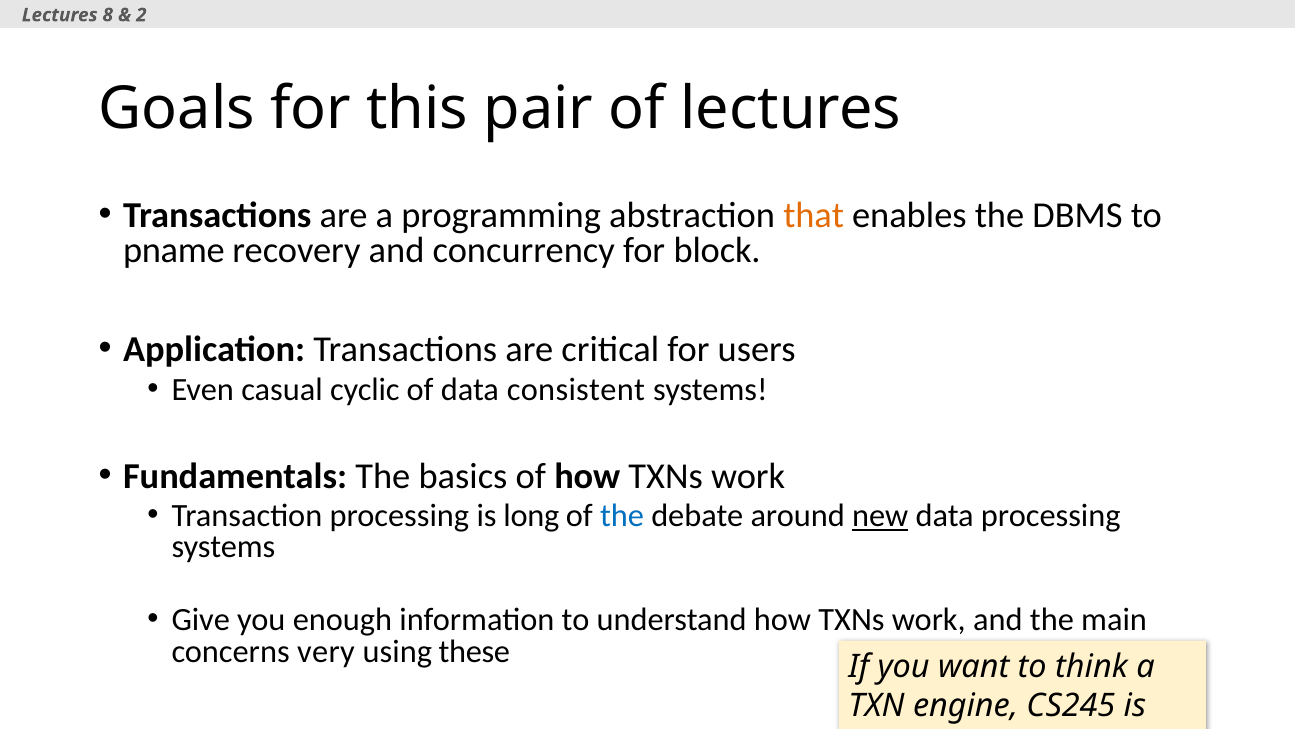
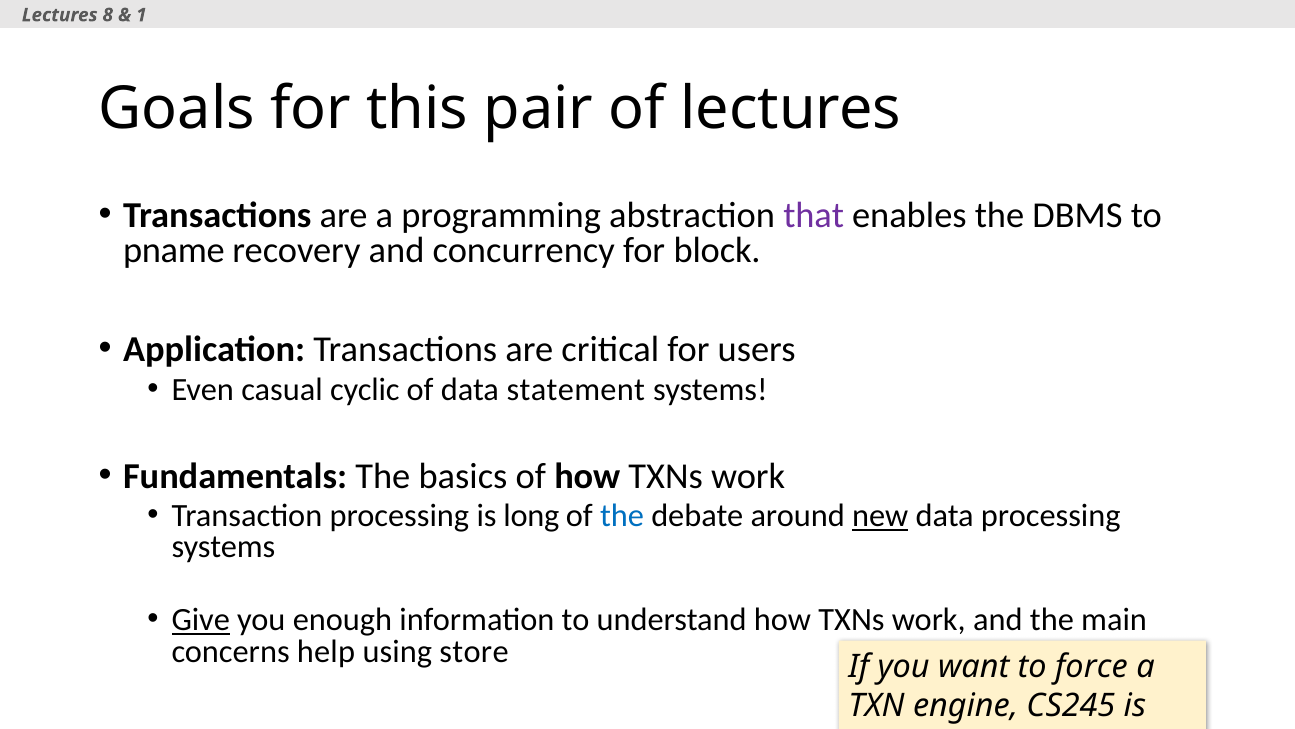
2: 2 -> 1
that colour: orange -> purple
consistent: consistent -> statement
Give underline: none -> present
very: very -> help
these: these -> store
think: think -> force
